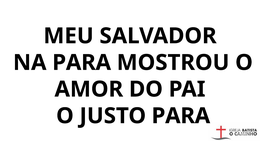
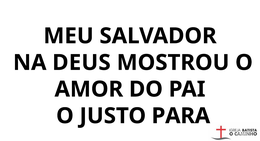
NA PARA: PARA -> DEUS
